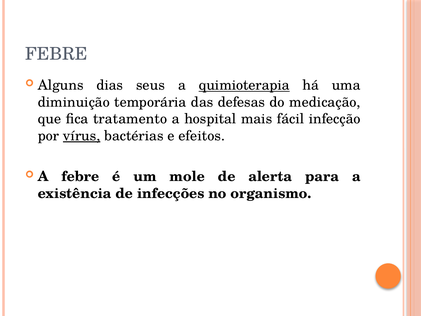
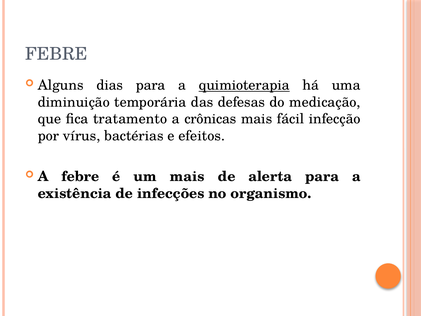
dias seus: seus -> para
hospital: hospital -> crônicas
vírus underline: present -> none
um mole: mole -> mais
